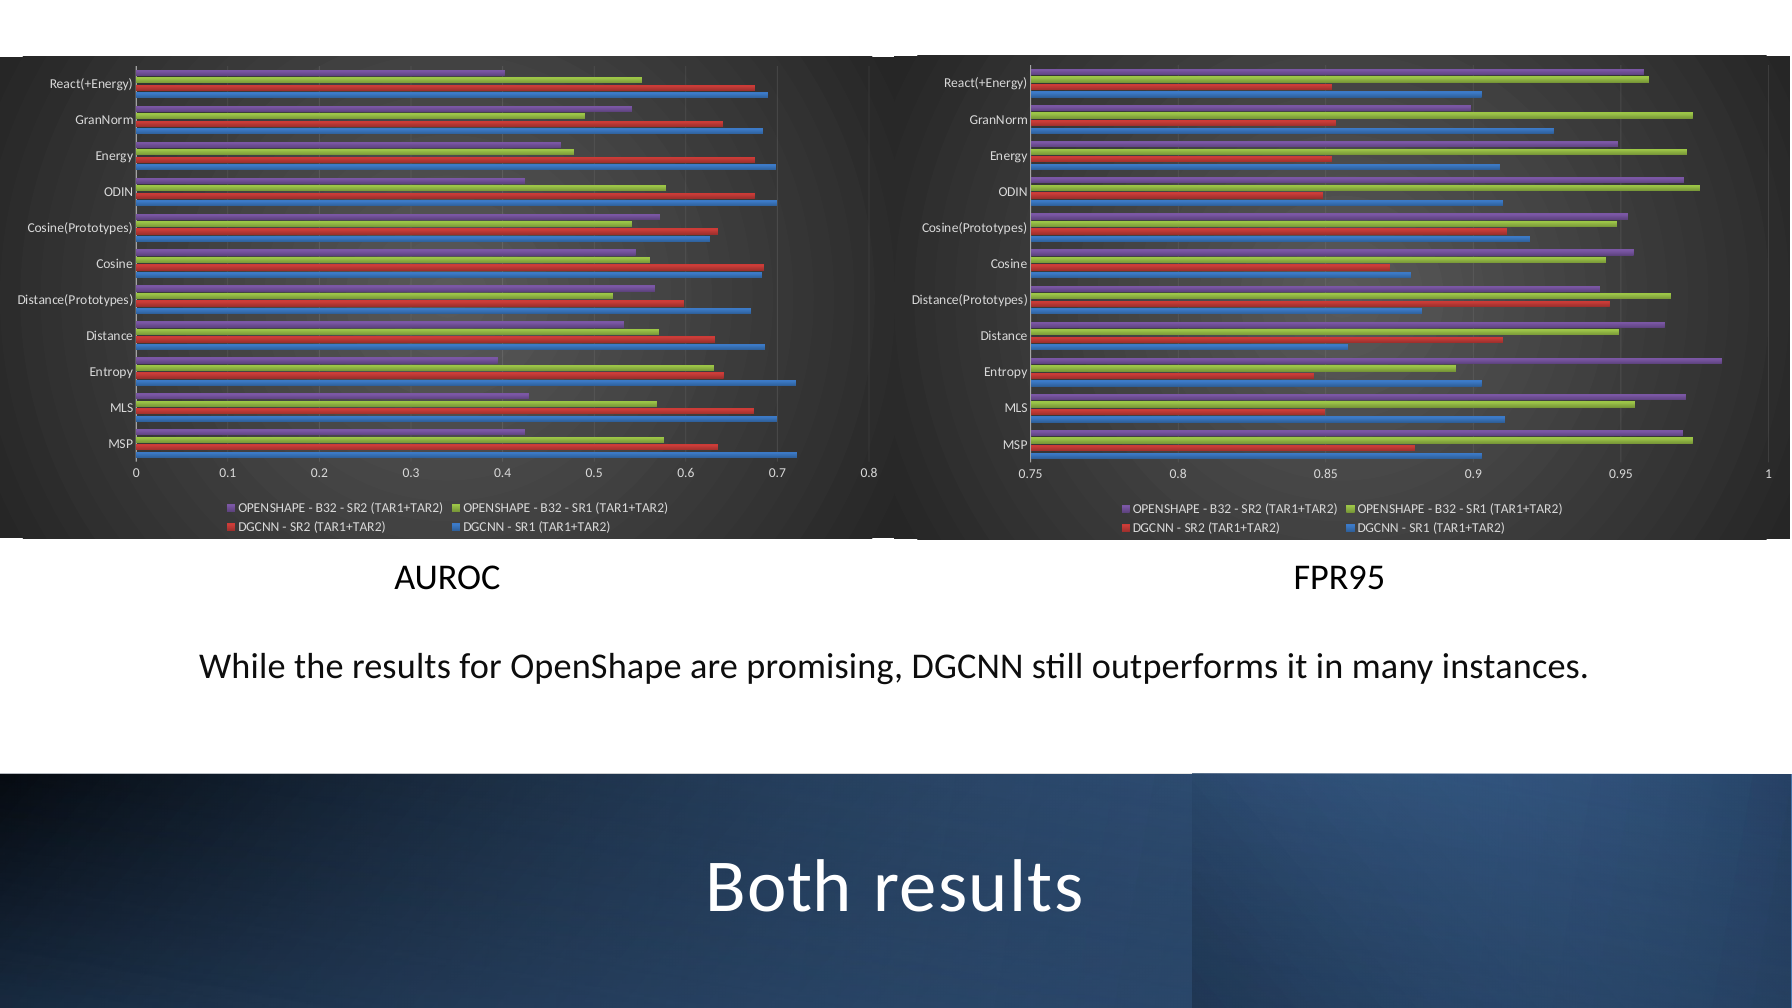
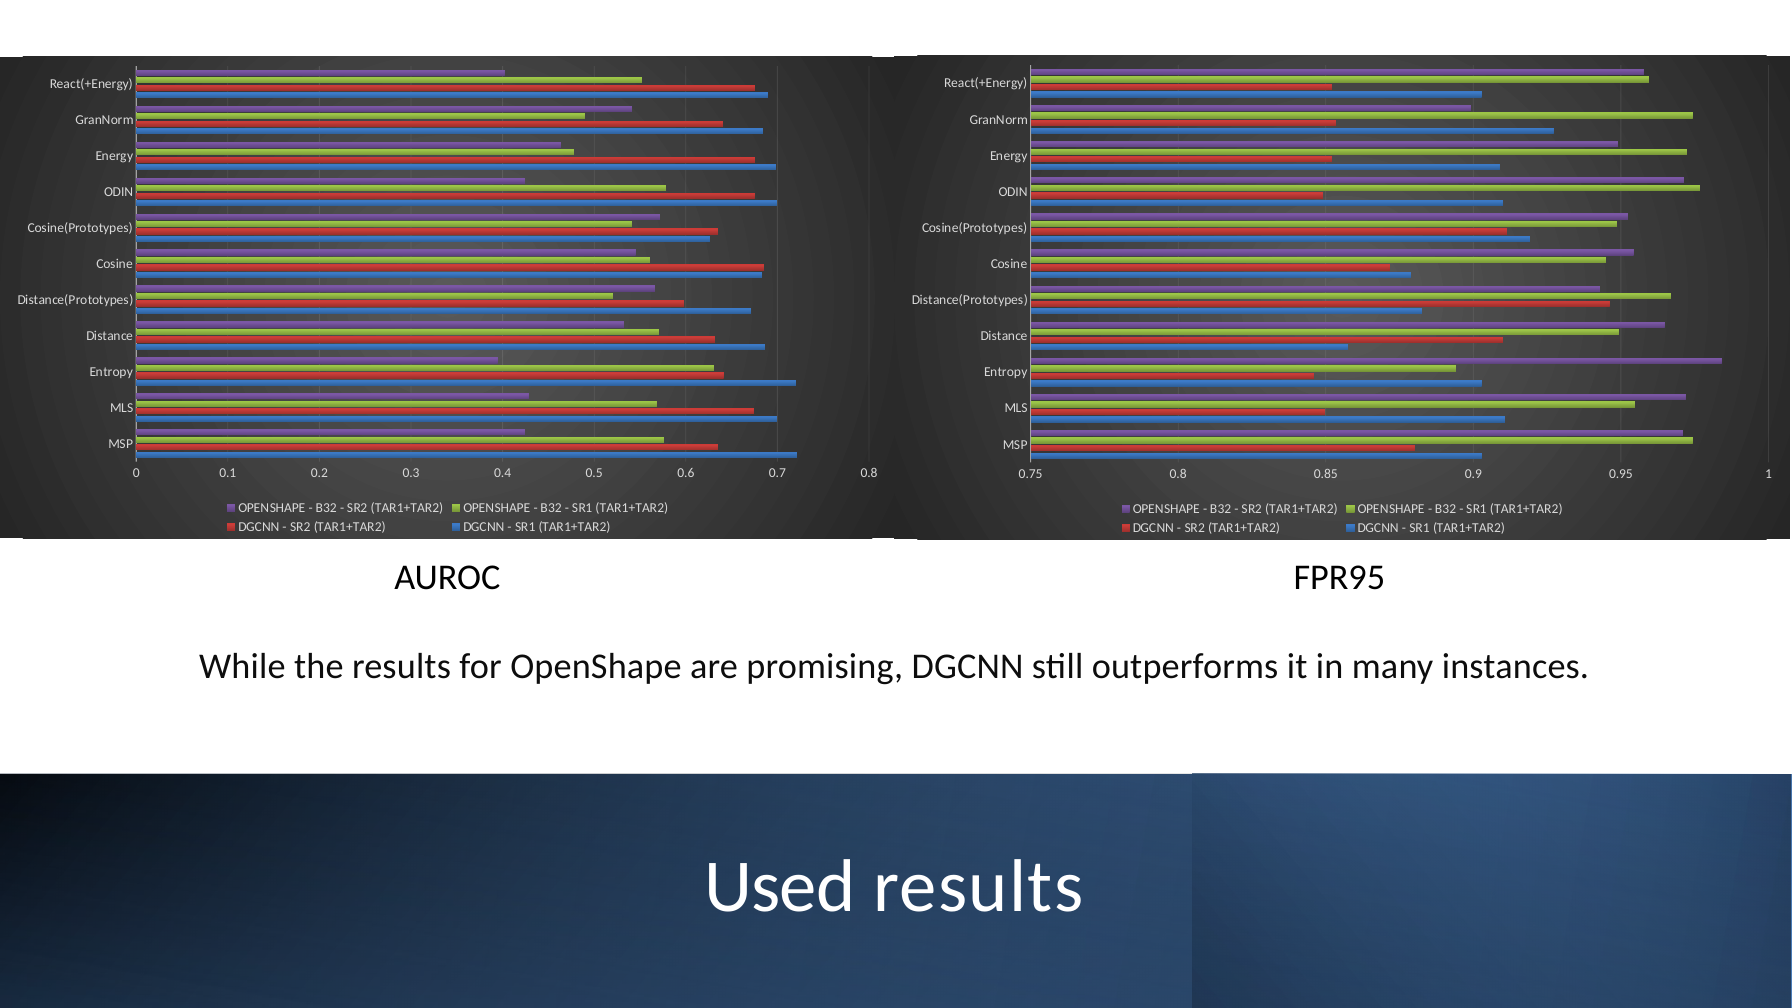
Both: Both -> Used
